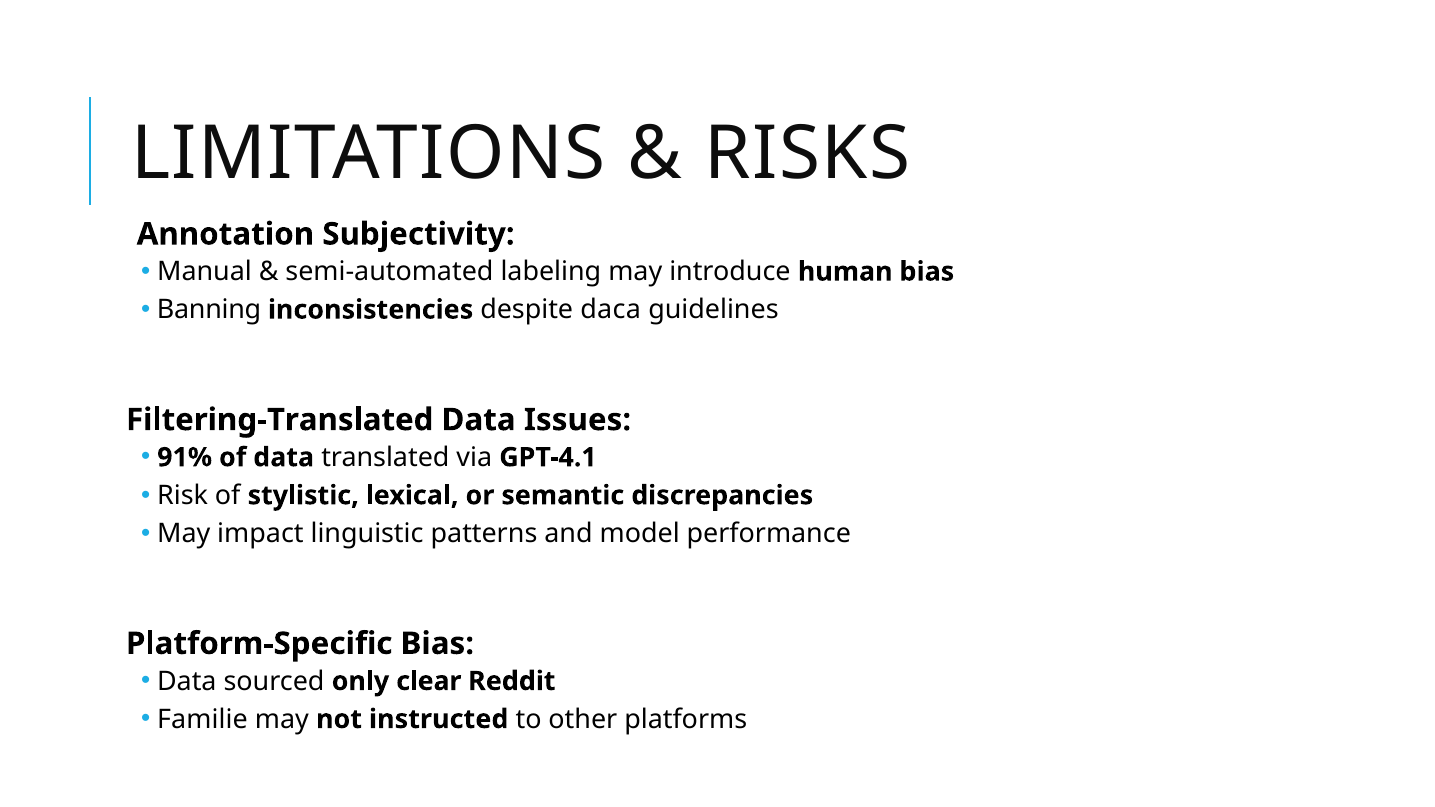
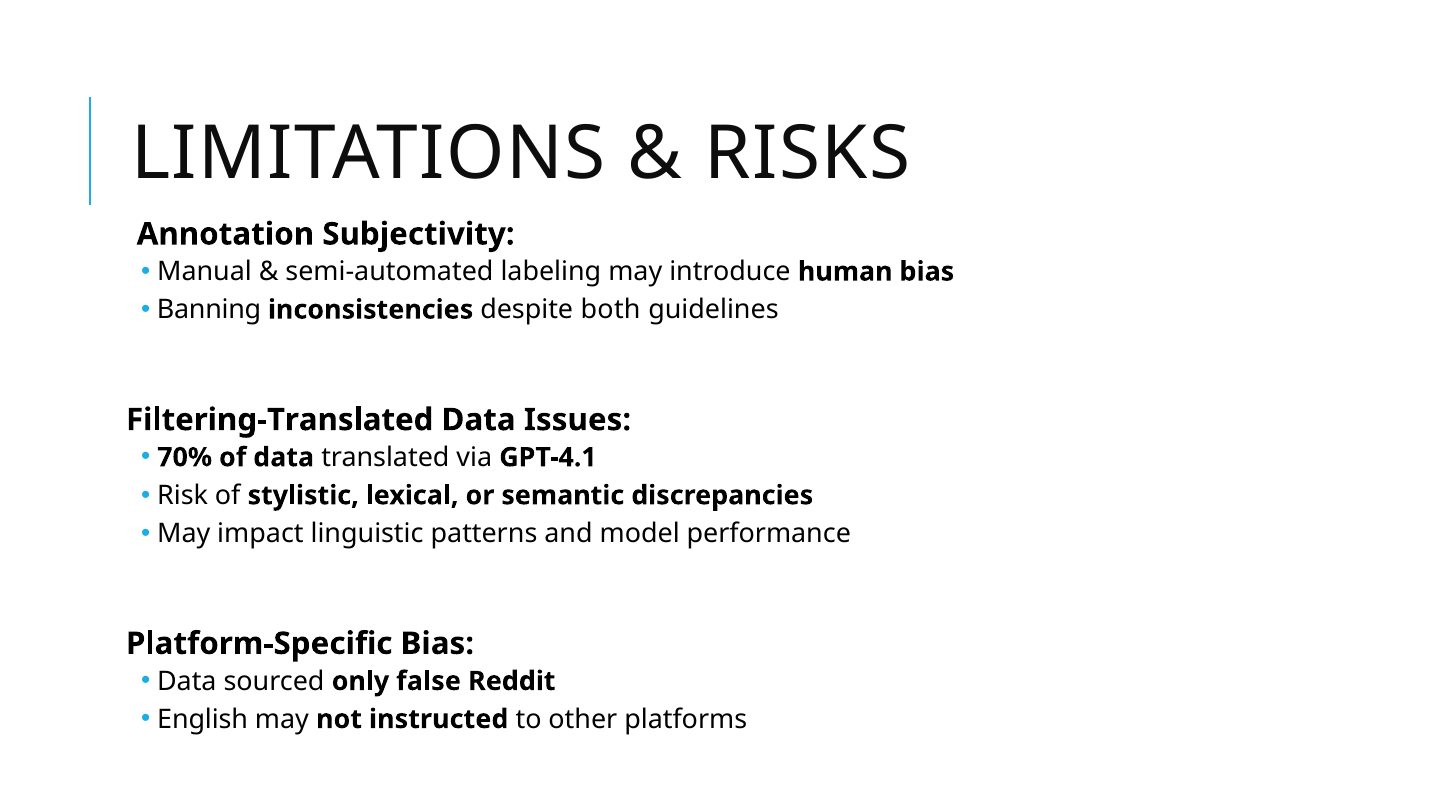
daca: daca -> both
91%: 91% -> 70%
clear: clear -> false
Familie: Familie -> English
